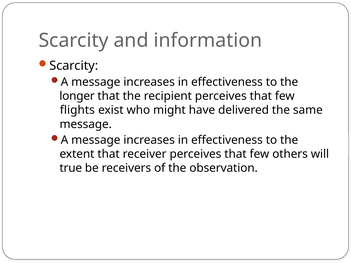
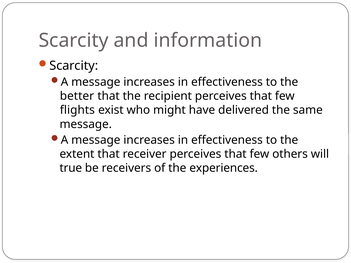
longer: longer -> better
observation: observation -> experiences
